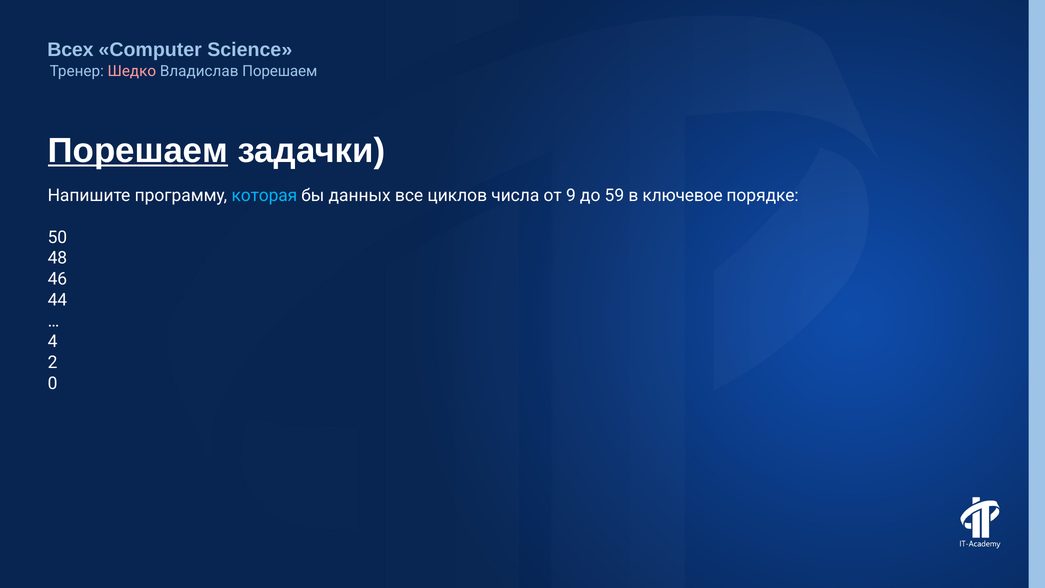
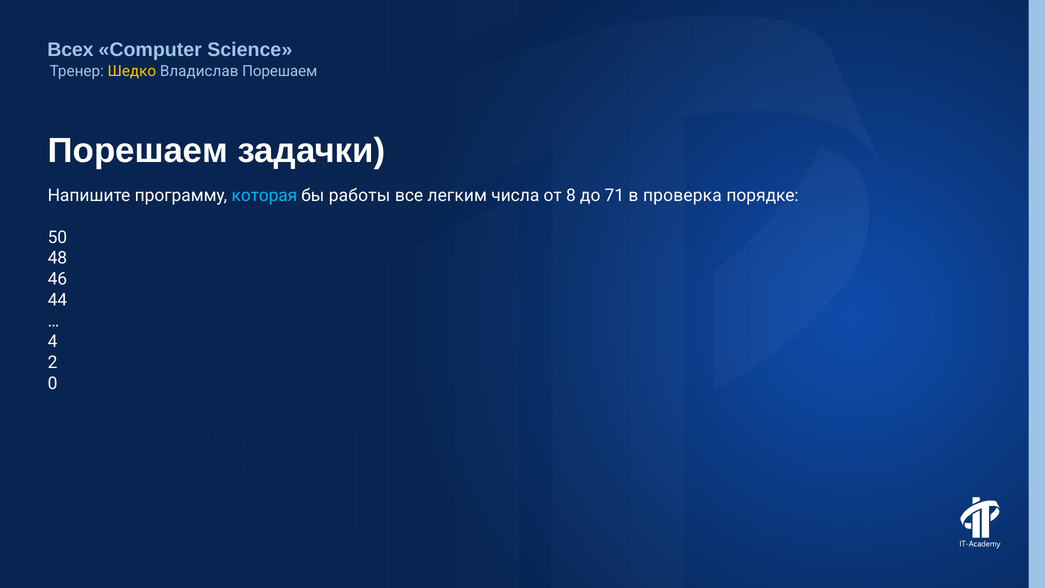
Шедко colour: pink -> yellow
Порешаем at (138, 150) underline: present -> none
данных: данных -> работы
циклов: циклов -> легким
9: 9 -> 8
59: 59 -> 71
ключевое: ключевое -> проверка
